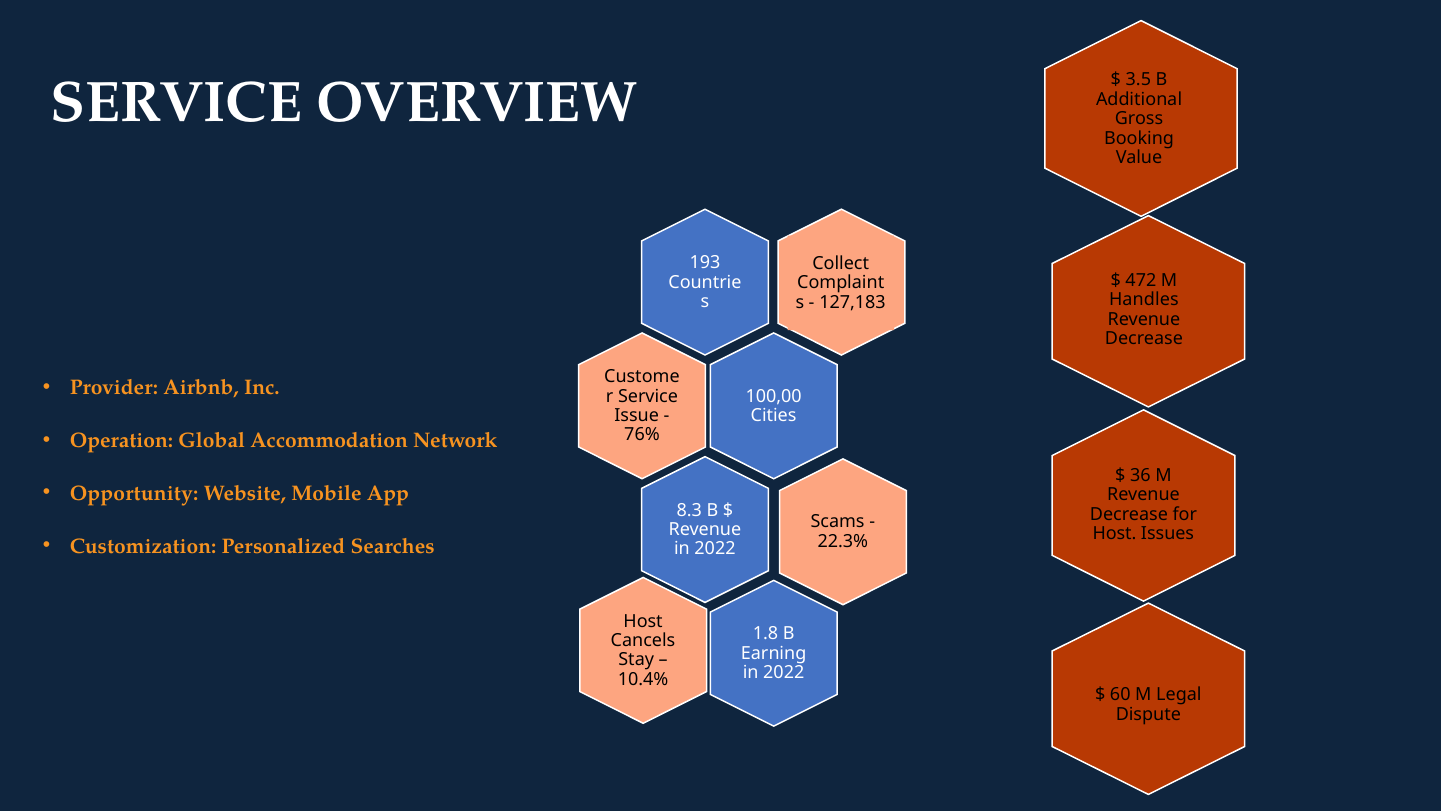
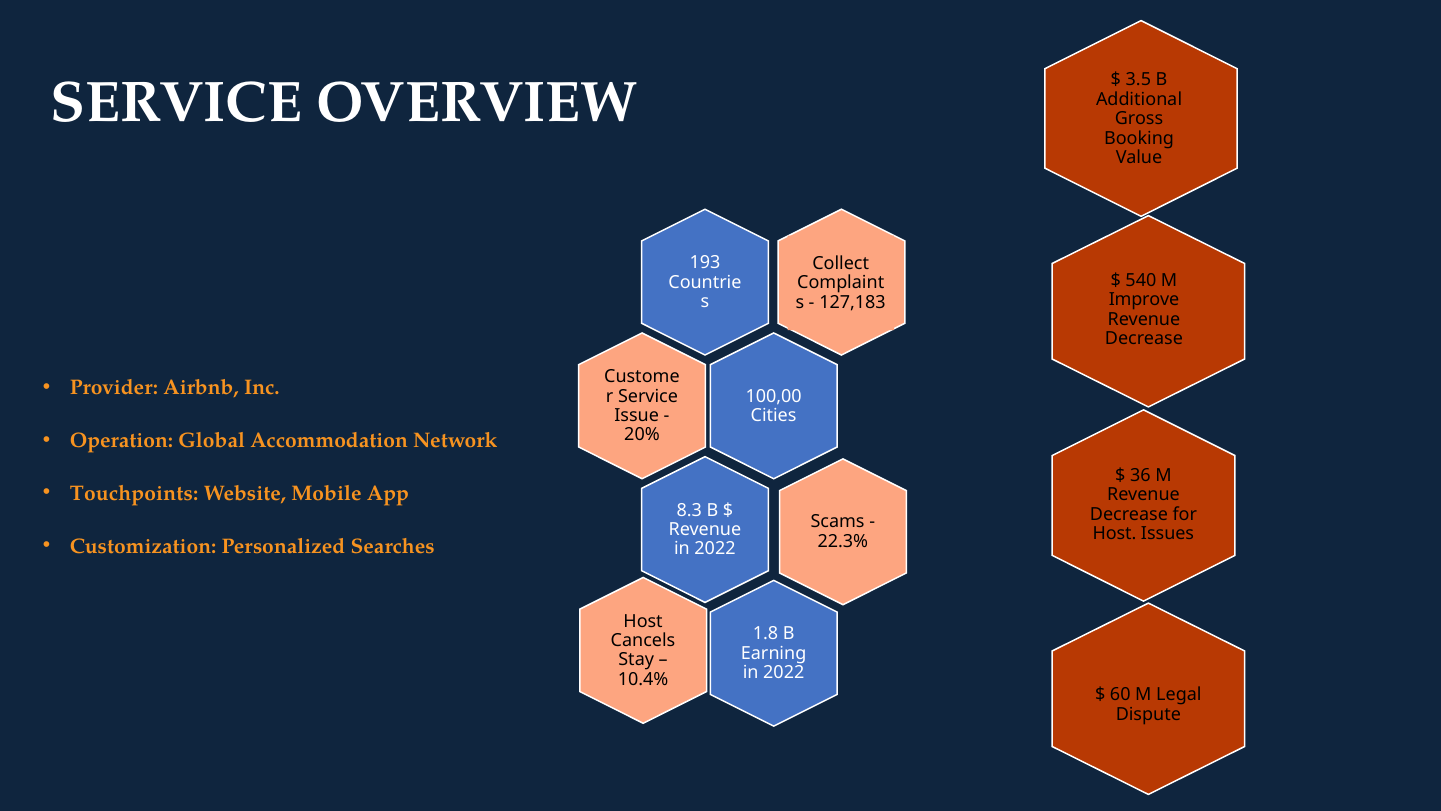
472: 472 -> 540
Handles: Handles -> Improve
76%: 76% -> 20%
Opportunity: Opportunity -> Touchpoints
